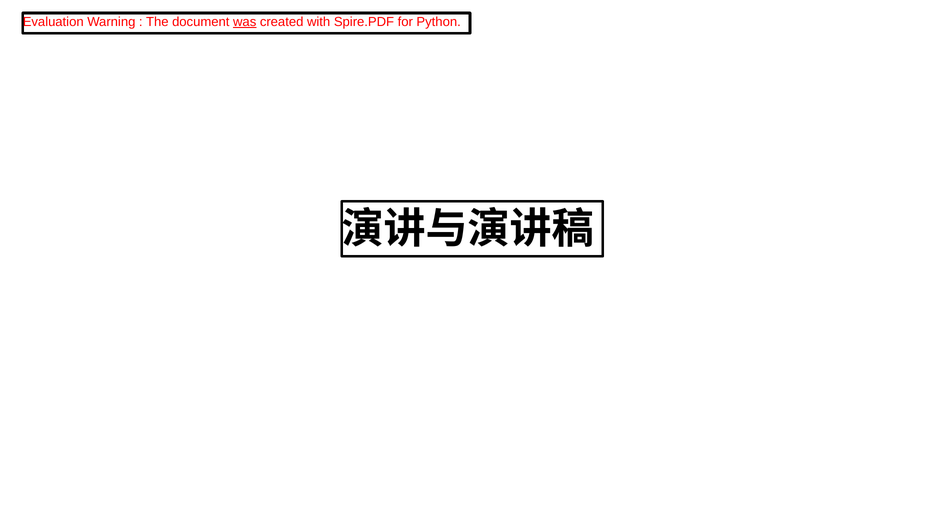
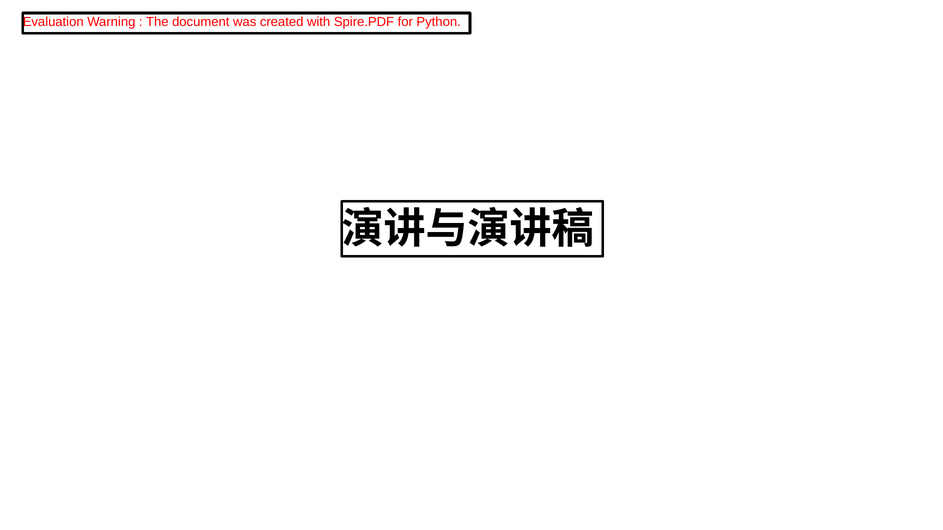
was underline: present -> none
